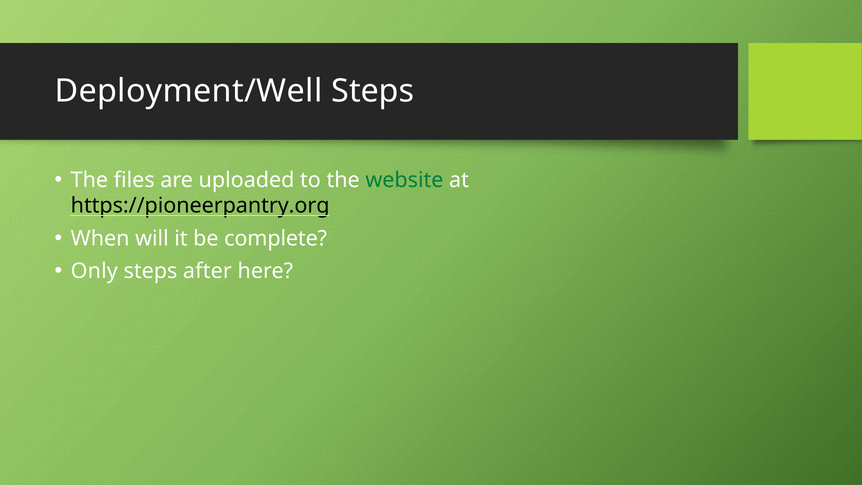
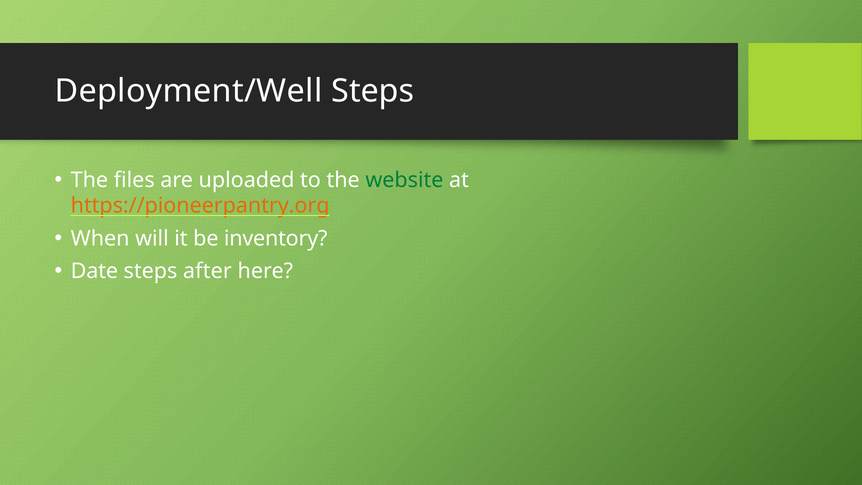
https://pioneerpantry.org colour: black -> orange
complete: complete -> inventory
Only: Only -> Date
